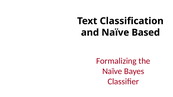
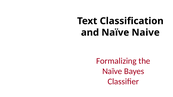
Based: Based -> Naive
